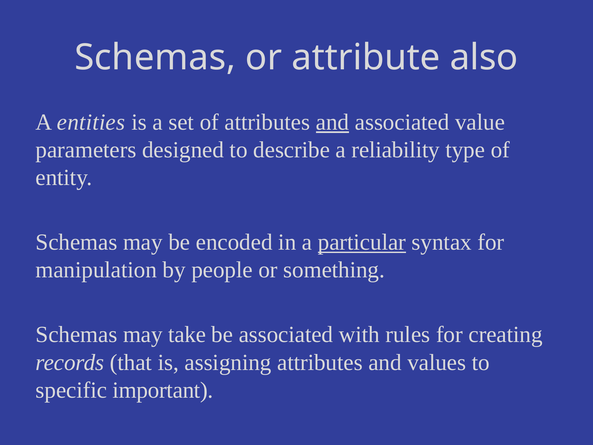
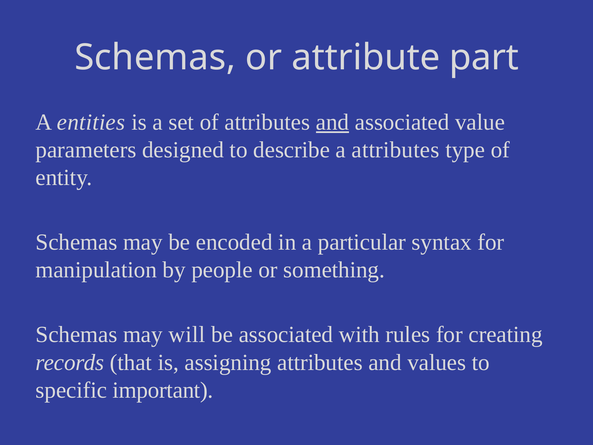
also: also -> part
a reliability: reliability -> attributes
particular underline: present -> none
take: take -> will
